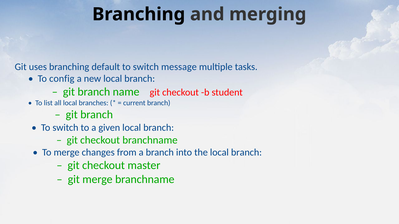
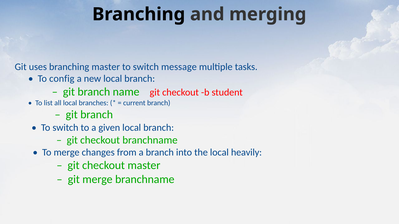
branching default: default -> master
the local branch: branch -> heavily
